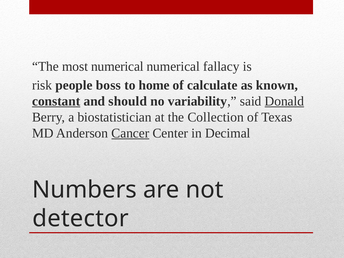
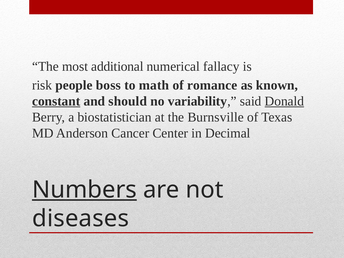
most numerical: numerical -> additional
home: home -> math
calculate: calculate -> romance
Collection: Collection -> Burnsville
Cancer underline: present -> none
Numbers underline: none -> present
detector: detector -> diseases
